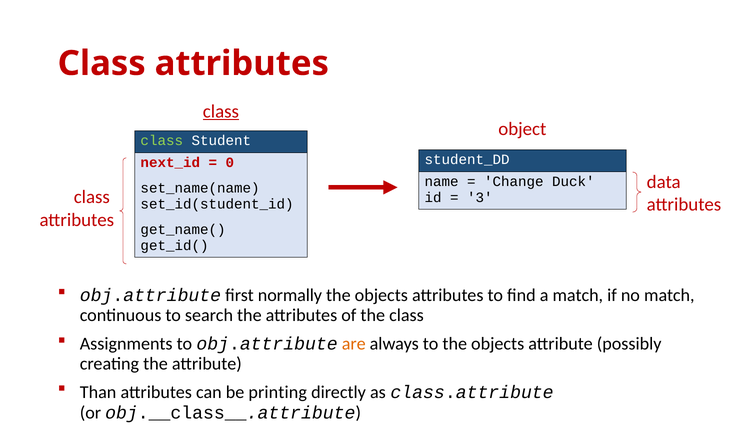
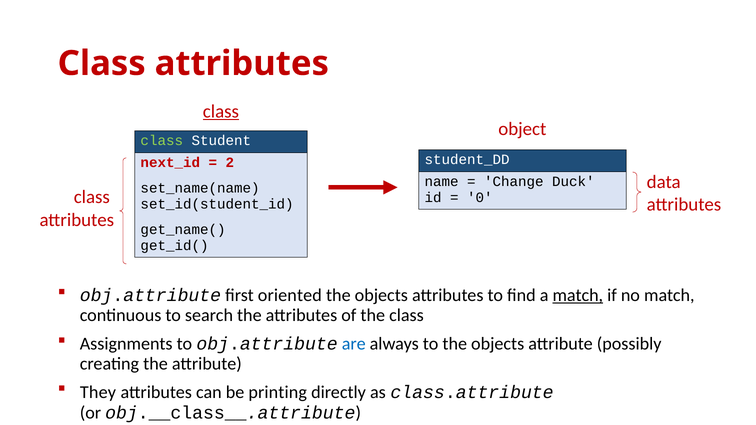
0: 0 -> 2
3: 3 -> 0
normally: normally -> oriented
match at (578, 296) underline: none -> present
are colour: orange -> blue
Than: Than -> They
